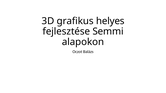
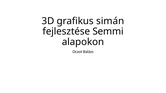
helyes: helyes -> simán
